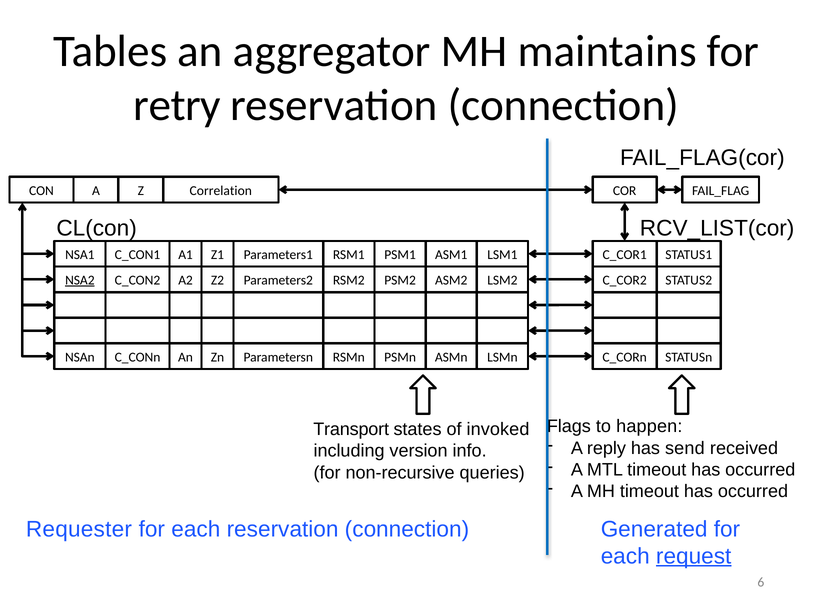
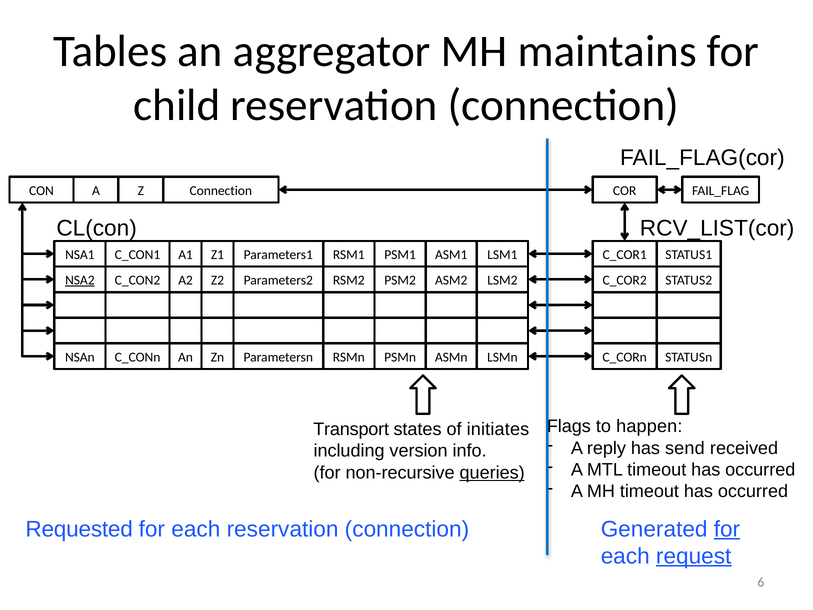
retry: retry -> child
Z Correlation: Correlation -> Connection
invoked: invoked -> initiates
queries underline: none -> present
Requester: Requester -> Requested
for at (727, 529) underline: none -> present
